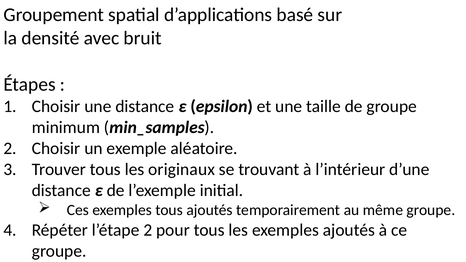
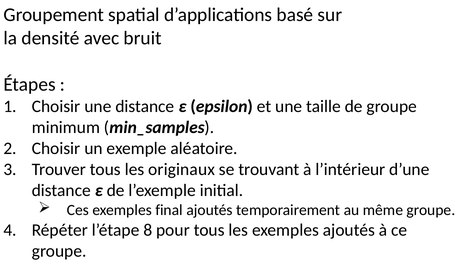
exemples tous: tous -> final
l’étape 2: 2 -> 8
